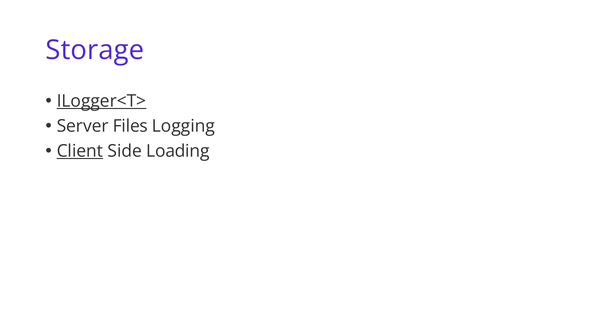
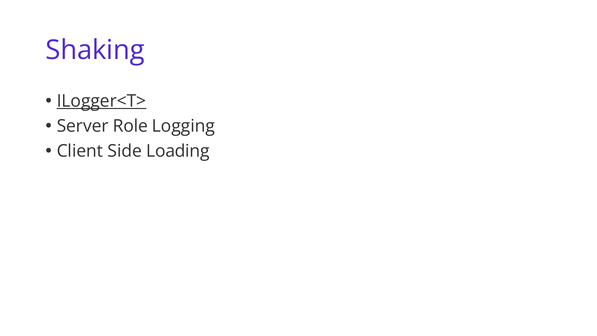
Storage: Storage -> Shaking
Files: Files -> Role
Client underline: present -> none
